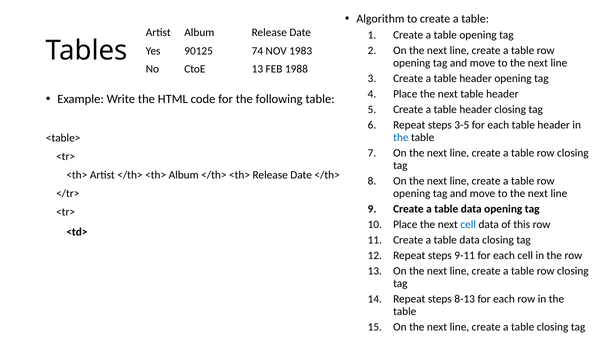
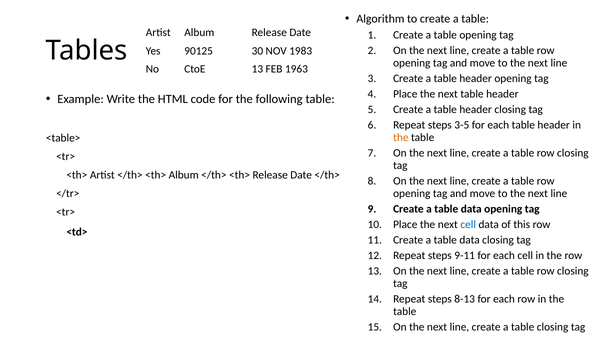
74: 74 -> 30
1988: 1988 -> 1963
the at (401, 137) colour: blue -> orange
